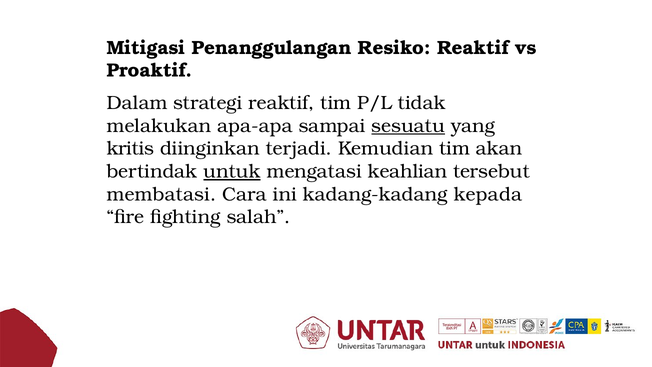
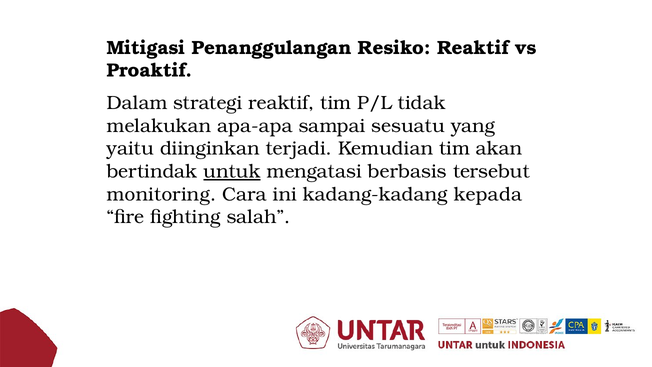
sesuatu underline: present -> none
kritis: kritis -> yaitu
keahlian: keahlian -> berbasis
membatasi: membatasi -> monitoring
